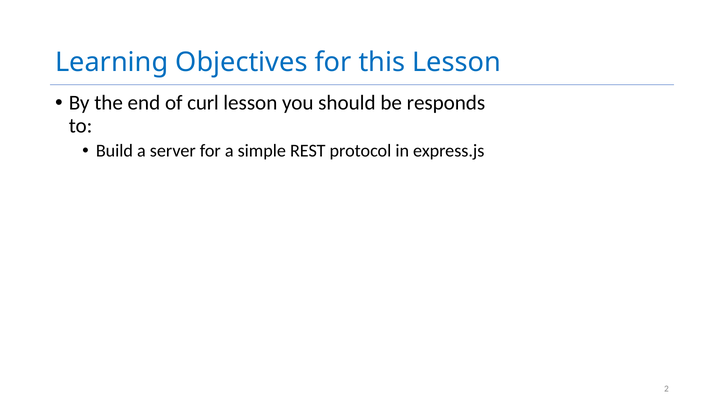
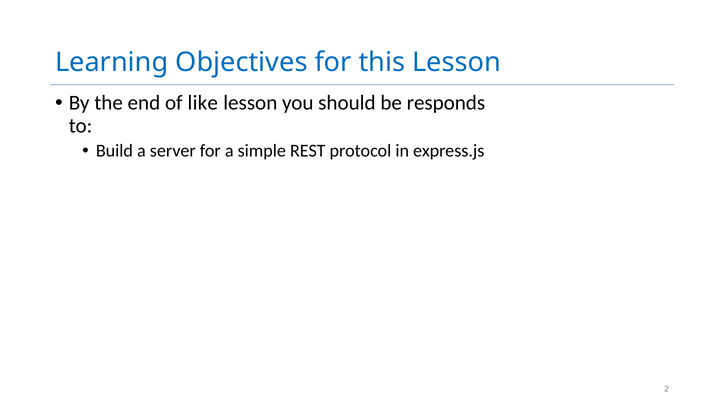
curl: curl -> like
